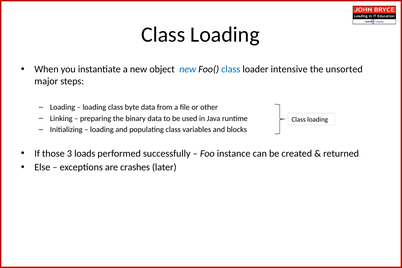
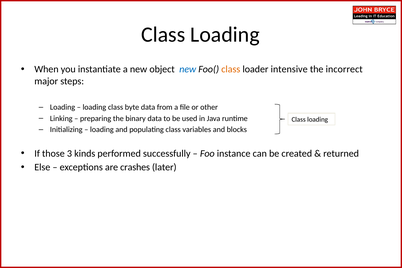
class at (231, 69) colour: blue -> orange
unsorted: unsorted -> incorrect
loads: loads -> kinds
